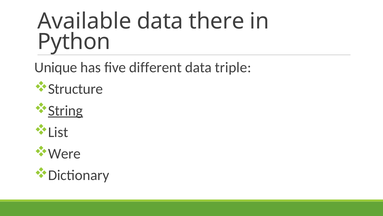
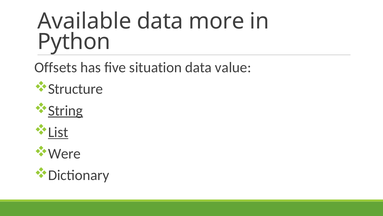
there: there -> more
Unique: Unique -> Offsets
different: different -> situation
triple: triple -> value
List underline: none -> present
